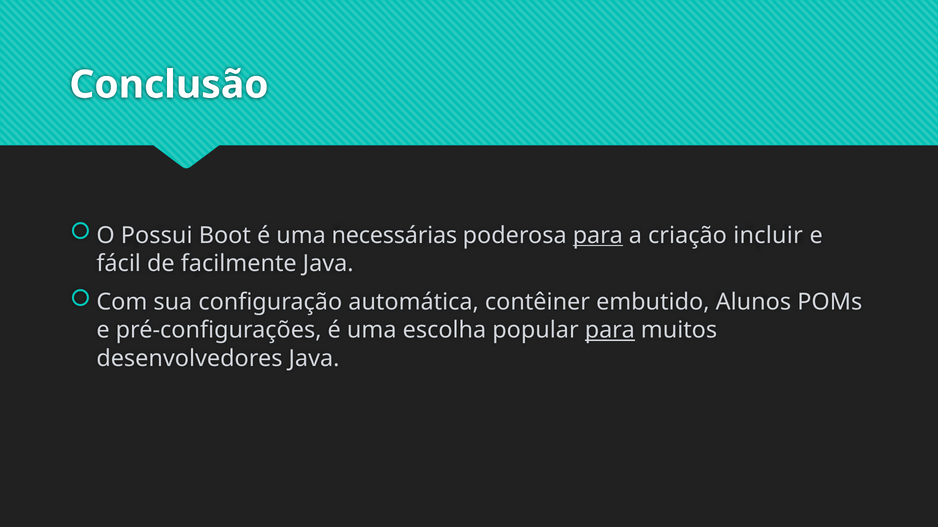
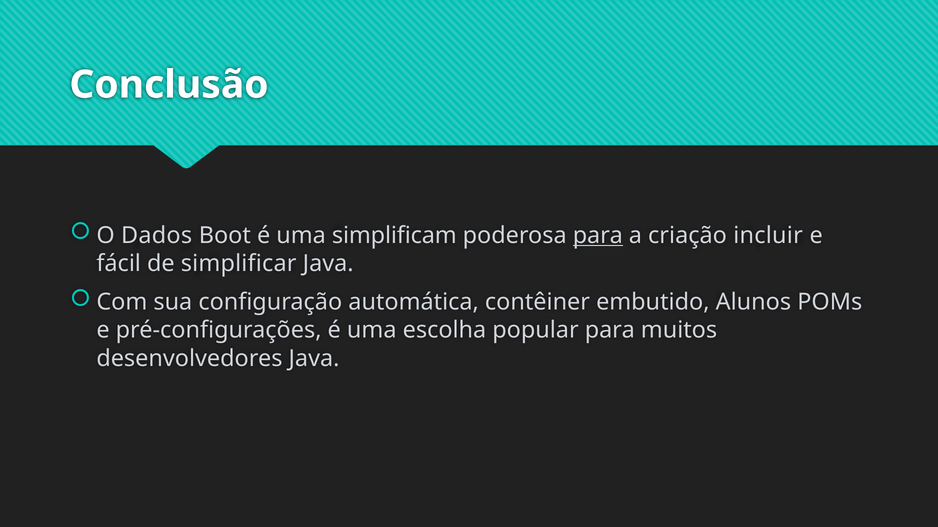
Possui: Possui -> Dados
necessárias: necessárias -> simplificam
facilmente: facilmente -> simplificar
para at (610, 331) underline: present -> none
